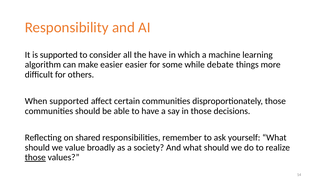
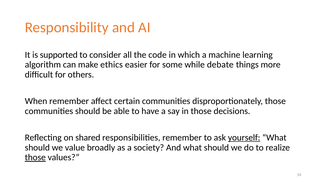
the have: have -> code
make easier: easier -> ethics
When supported: supported -> remember
yourself underline: none -> present
